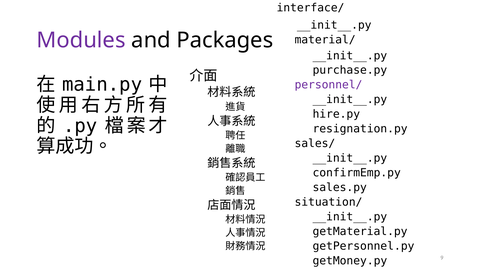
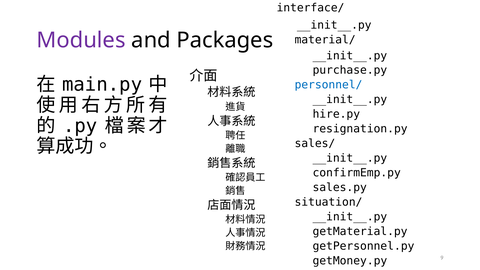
personnel/ colour: purple -> blue
